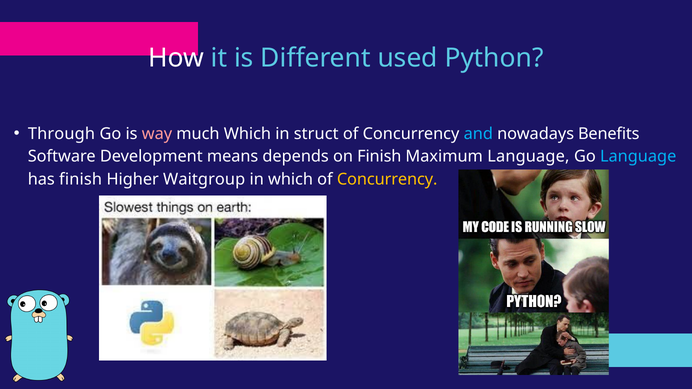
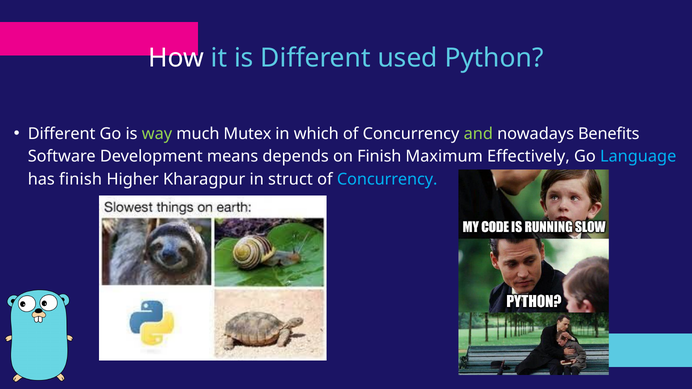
Through at (61, 134): Through -> Different
way colour: pink -> light green
much Which: Which -> Mutex
struct: struct -> which
and colour: light blue -> light green
Maximum Language: Language -> Effectively
Waitgroup: Waitgroup -> Kharagpur
in which: which -> struct
Concurrency at (387, 179) colour: yellow -> light blue
